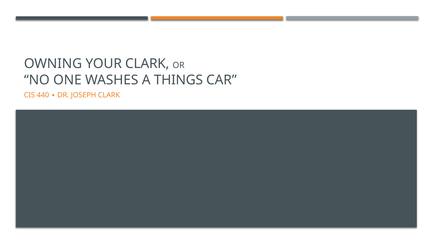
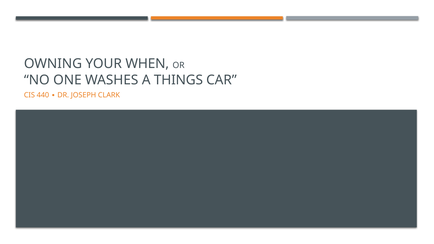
YOUR CLARK: CLARK -> WHEN
